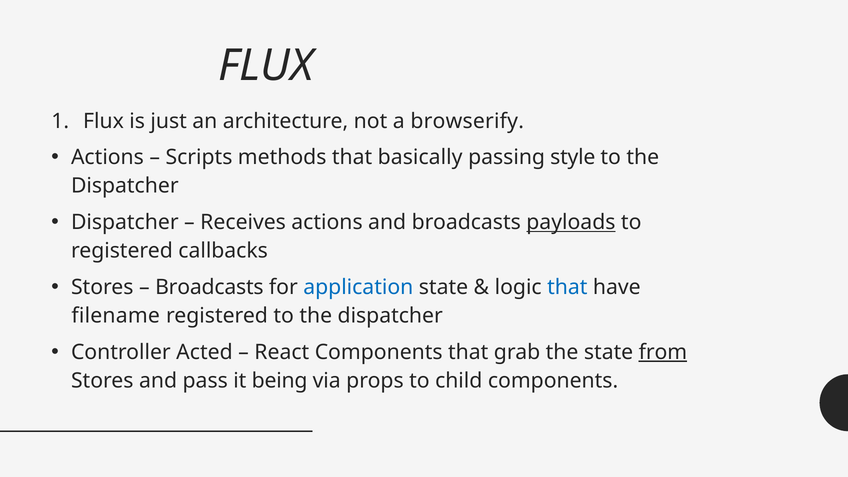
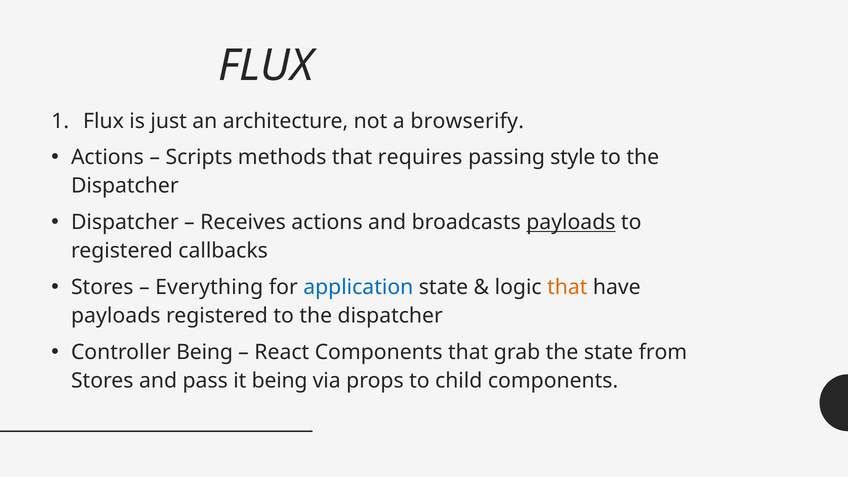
basically: basically -> requires
Broadcasts at (209, 287): Broadcasts -> Everything
that at (567, 287) colour: blue -> orange
filename at (116, 316): filename -> payloads
Controller Acted: Acted -> Being
from underline: present -> none
